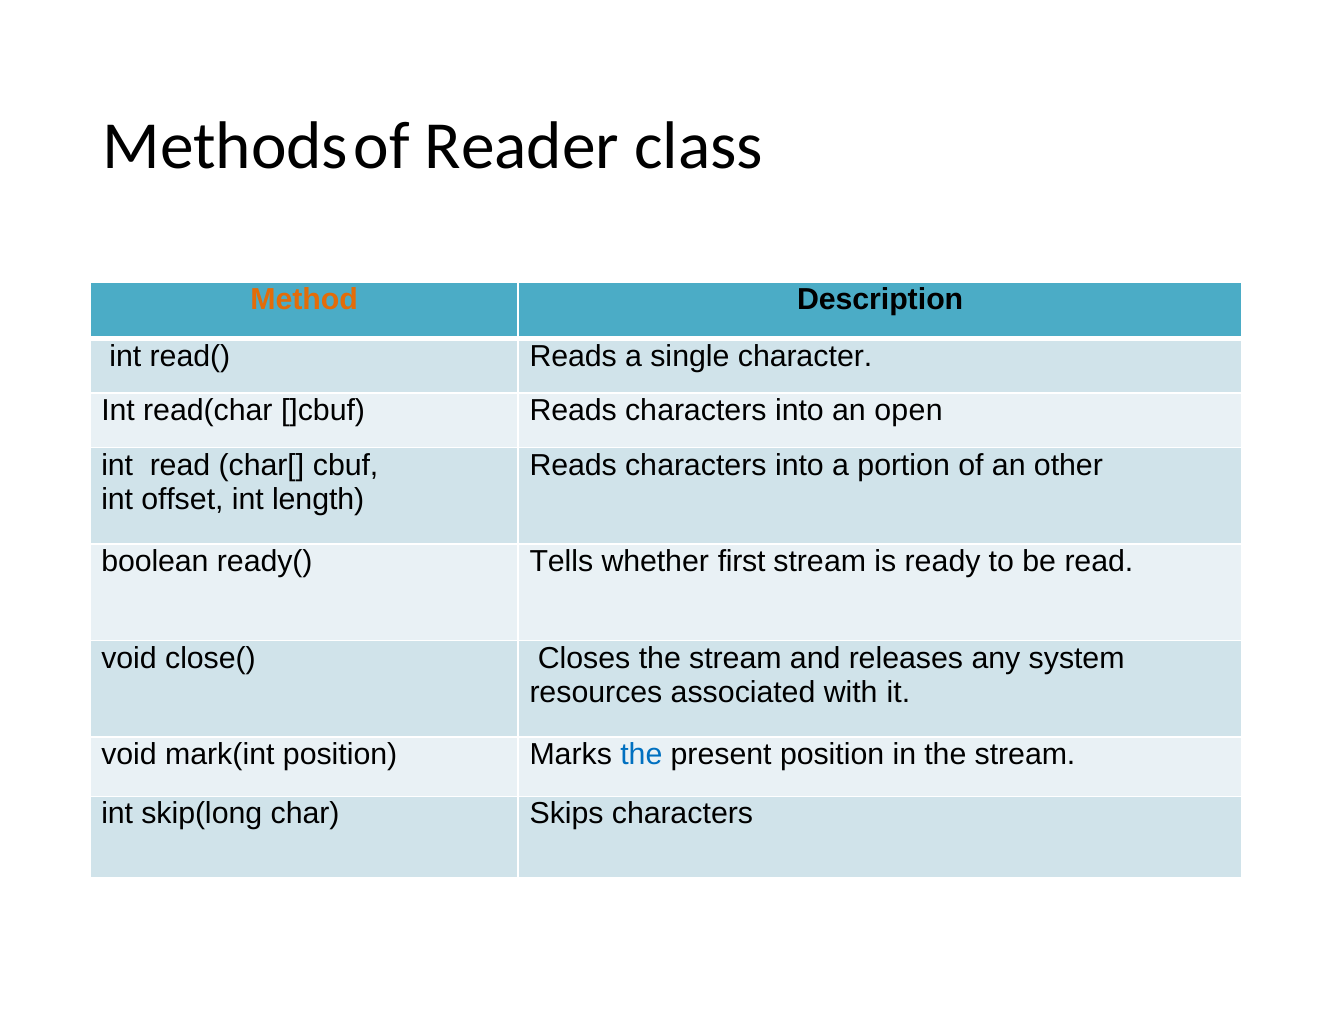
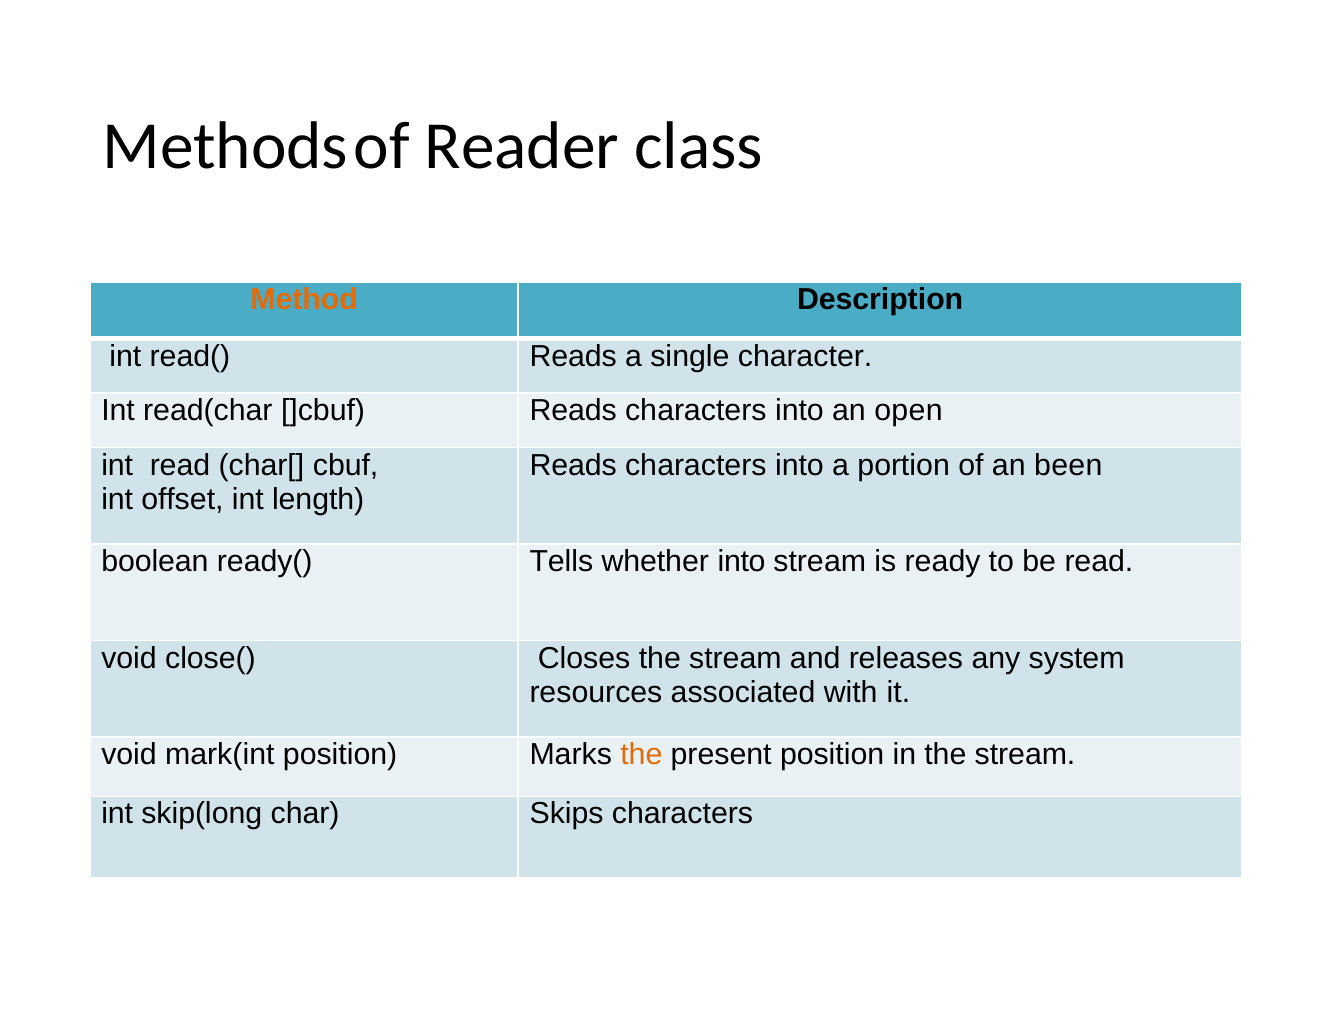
other: other -> been
whether first: first -> into
the at (641, 754) colour: blue -> orange
